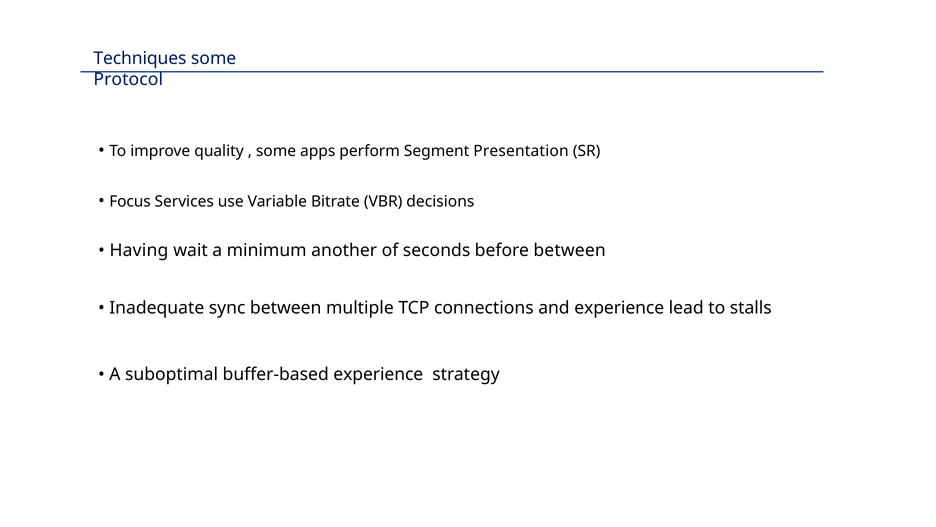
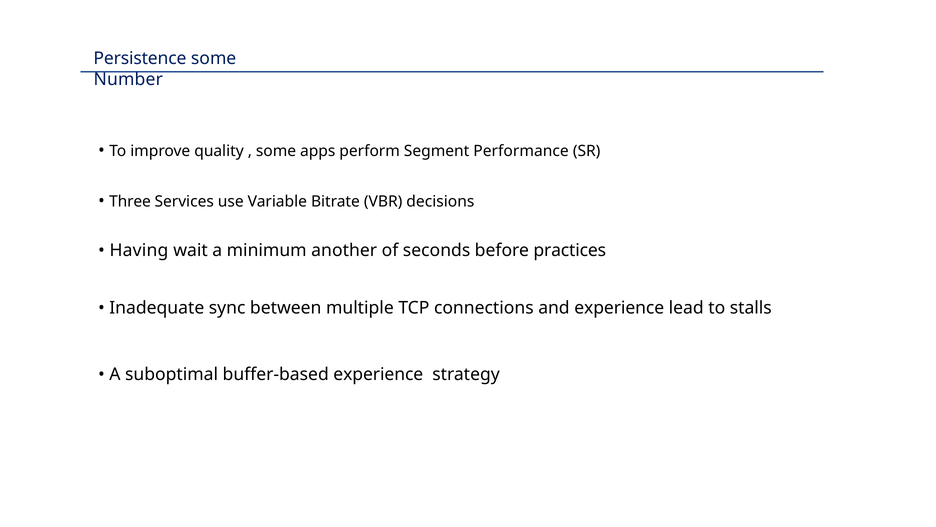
Techniques: Techniques -> Persistence
Protocol: Protocol -> Number
Presentation: Presentation -> Performance
Focus: Focus -> Three
before between: between -> practices
